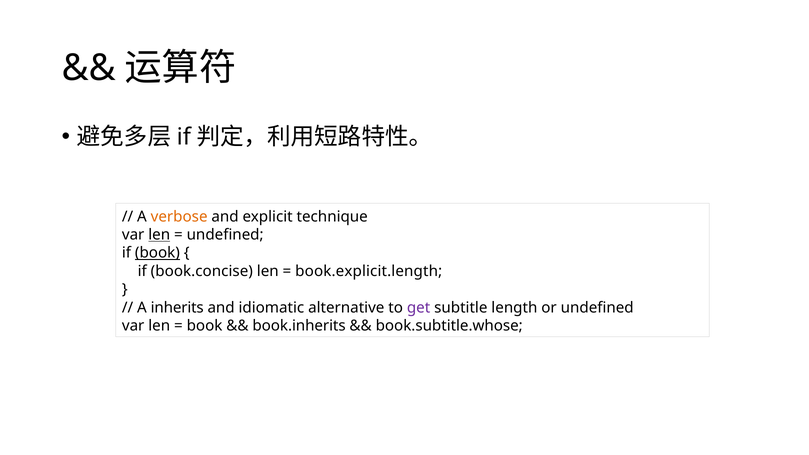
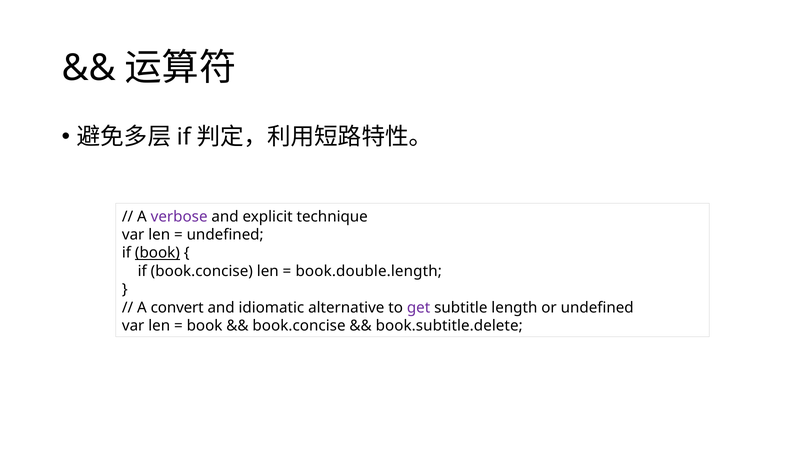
verbose colour: orange -> purple
len at (159, 235) underline: present -> none
book.explicit.length: book.explicit.length -> book.double.length
inherits: inherits -> convert
book.inherits at (299, 326): book.inherits -> book.concise
book.subtitle.whose: book.subtitle.whose -> book.subtitle.delete
